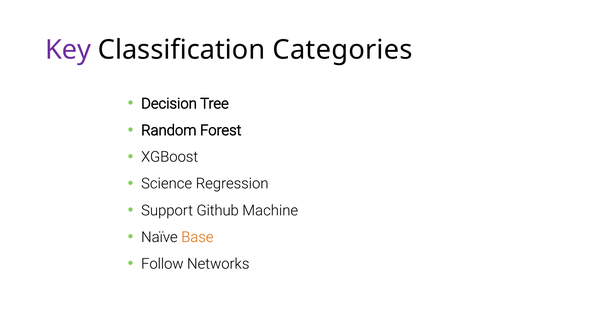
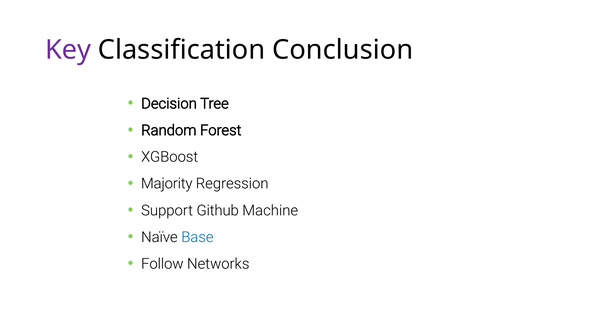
Categories: Categories -> Conclusion
Science: Science -> Majority
Base colour: orange -> blue
